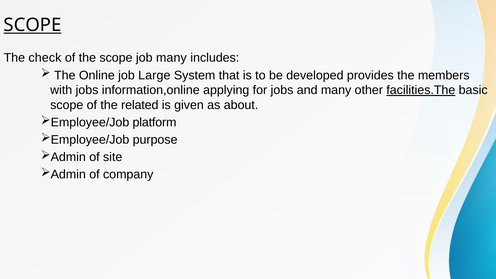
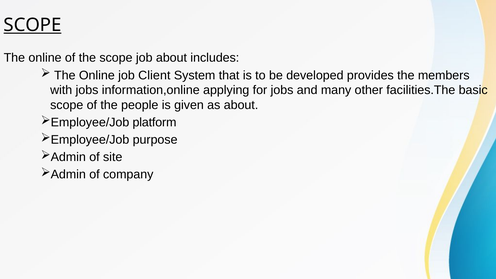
check at (45, 58): check -> online
job many: many -> about
Large: Large -> Client
facilities.The underline: present -> none
related: related -> people
